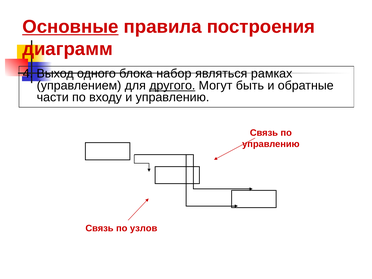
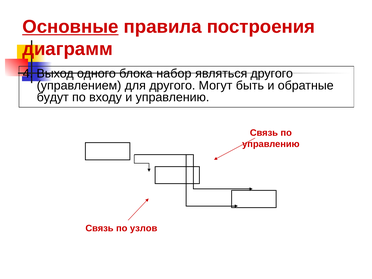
являться рамках: рамках -> другого
другого at (172, 85) underline: present -> none
части: части -> будут
